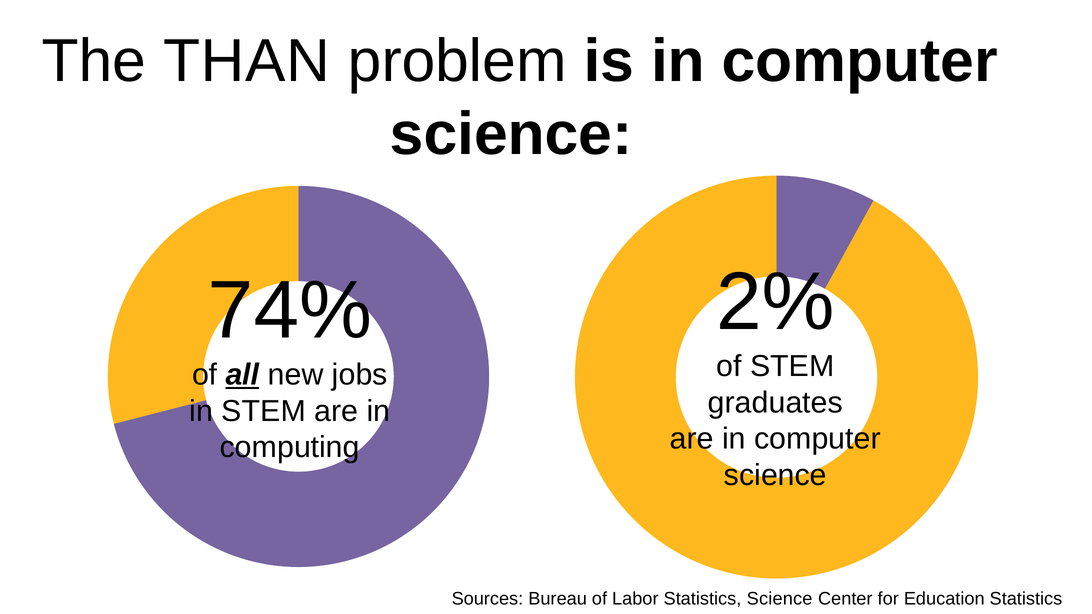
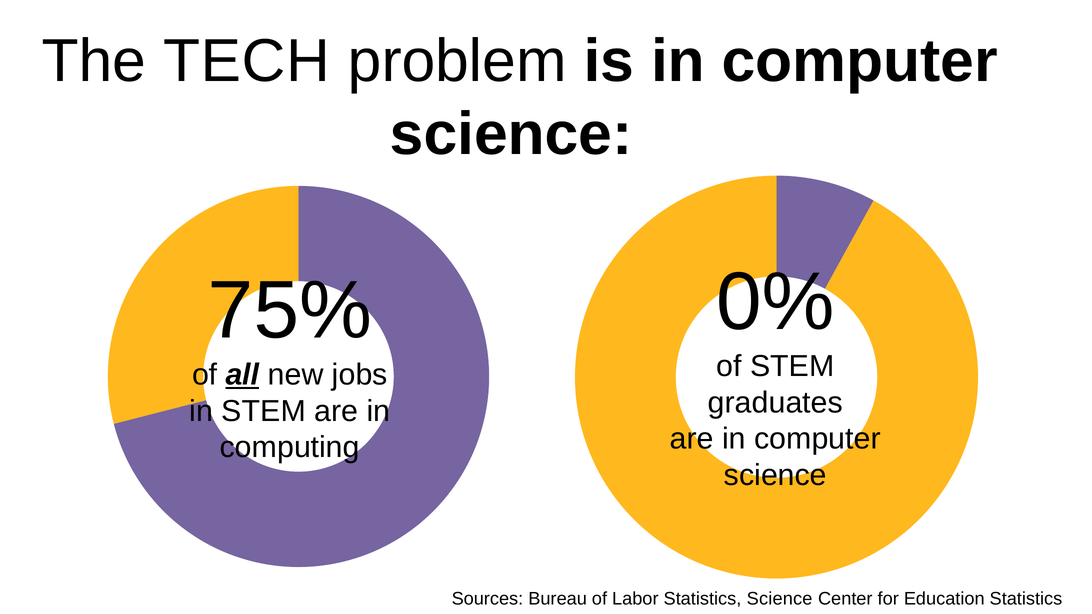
THAN: THAN -> TECH
2%: 2% -> 0%
74%: 74% -> 75%
